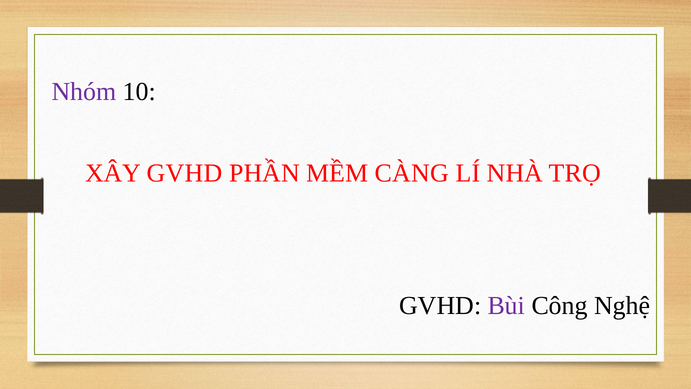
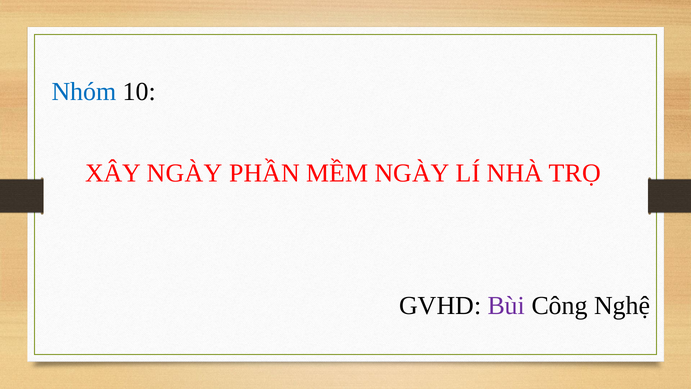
Nhóm colour: purple -> blue
XÂY GVHD: GVHD -> NGÀY
MỀM CÀNG: CÀNG -> NGÀY
